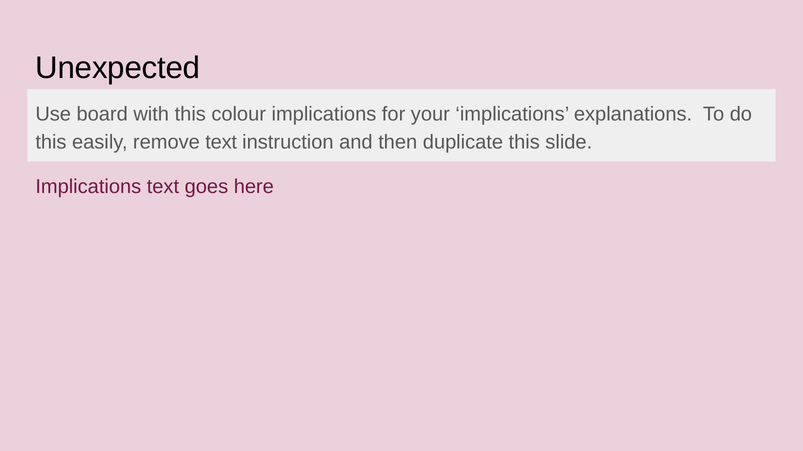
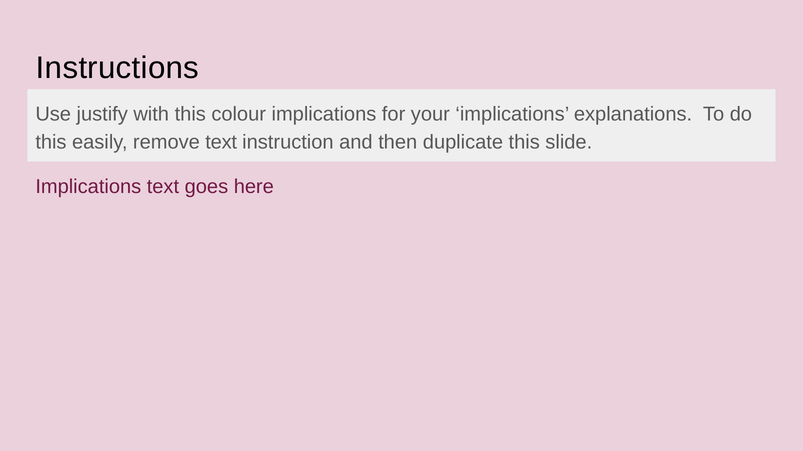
Unexpected: Unexpected -> Instructions
board: board -> justify
